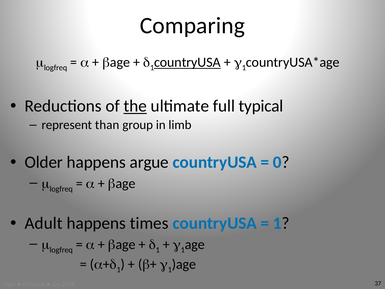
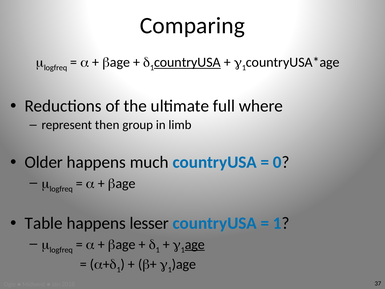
the underline: present -> none
typical: typical -> where
than: than -> then
argue: argue -> much
Adult: Adult -> Table
times: times -> lesser
age underline: none -> present
